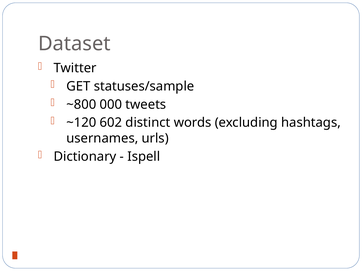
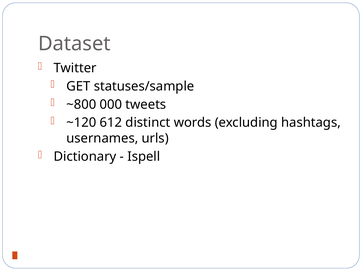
602: 602 -> 612
